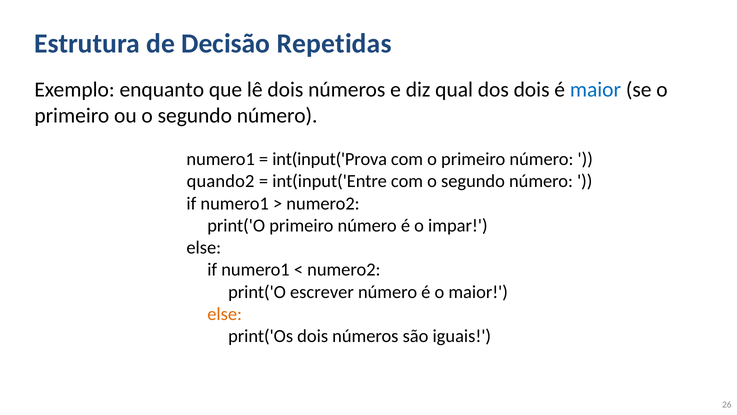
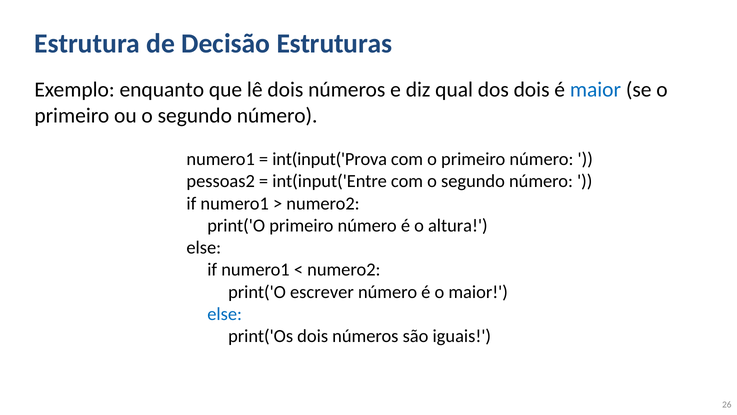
Repetidas: Repetidas -> Estruturas
quando2: quando2 -> pessoas2
impar: impar -> altura
else at (225, 314) colour: orange -> blue
